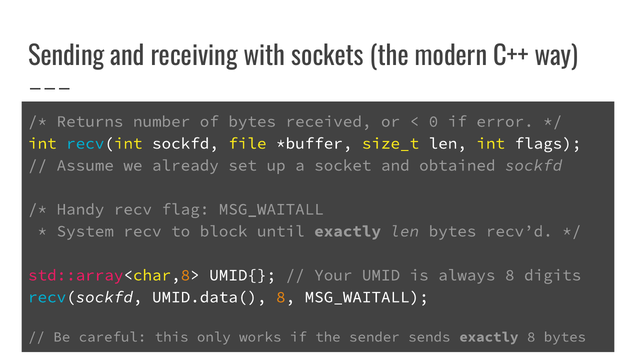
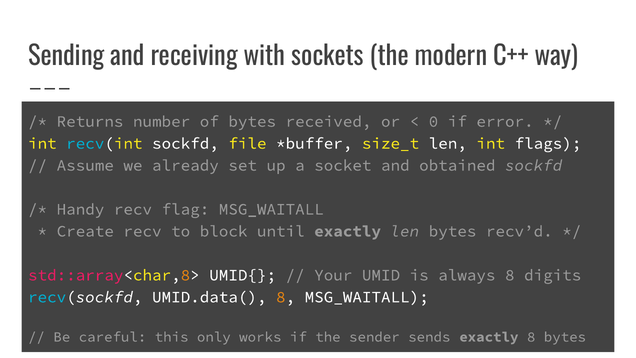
System: System -> Create
